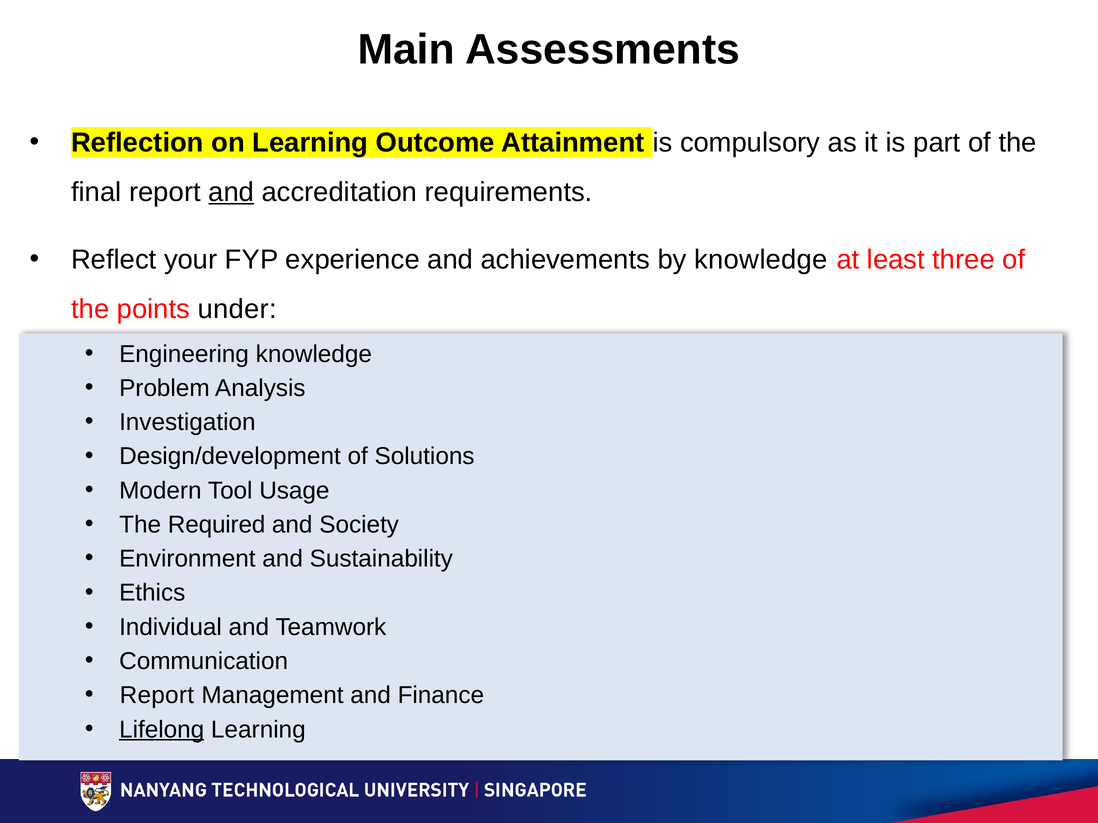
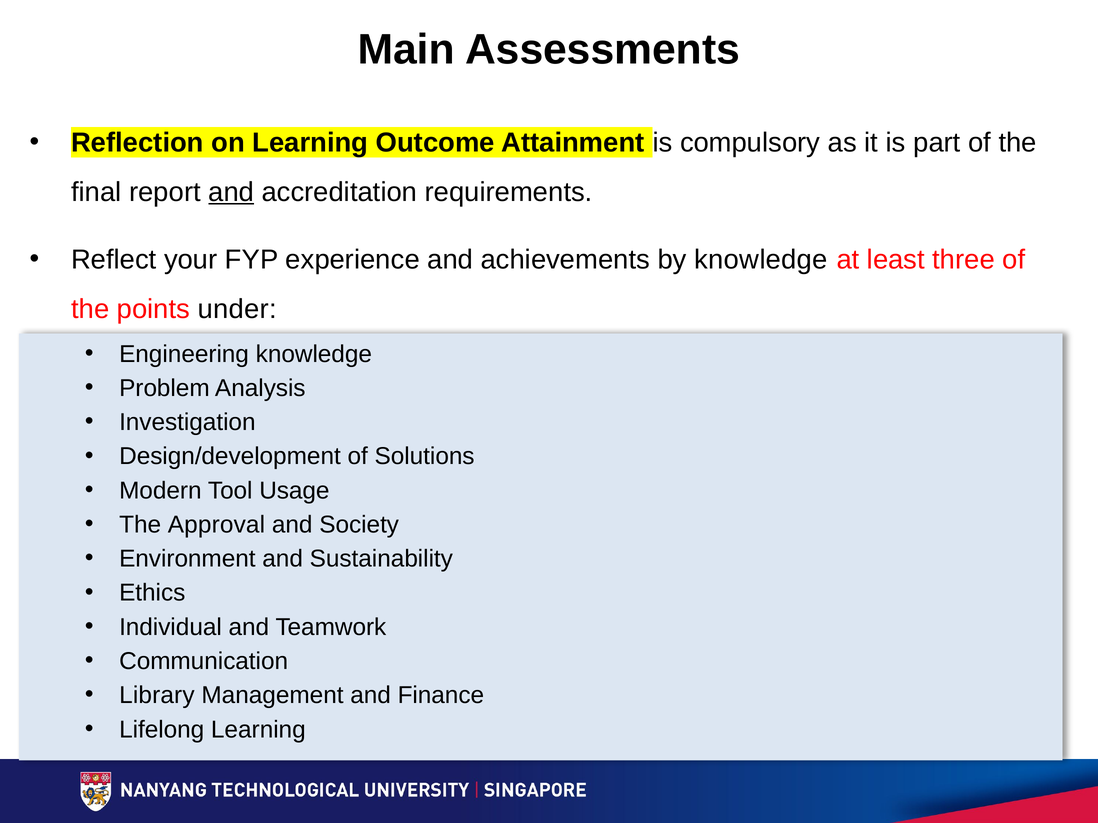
Required: Required -> Approval
Report at (157, 696): Report -> Library
Lifelong underline: present -> none
